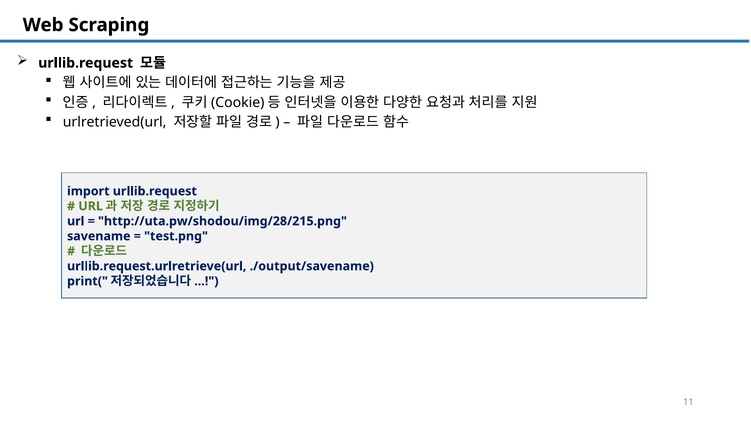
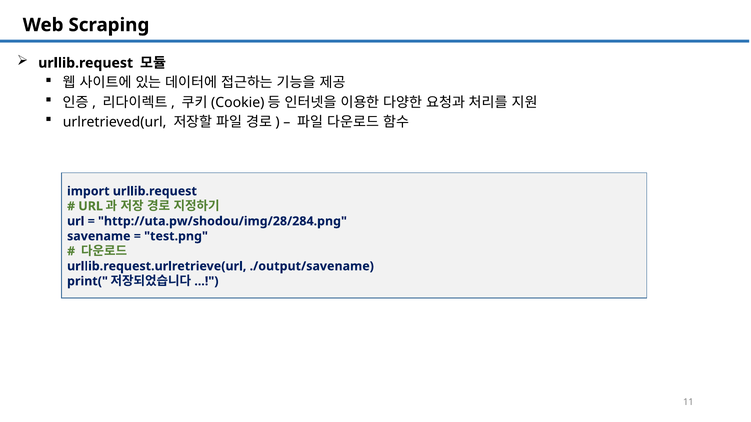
http://uta.pw/shodou/img/28/215.png: http://uta.pw/shodou/img/28/215.png -> http://uta.pw/shodou/img/28/284.png
